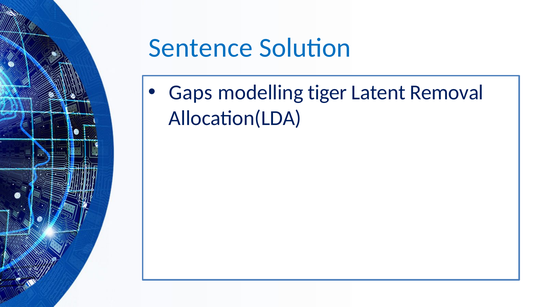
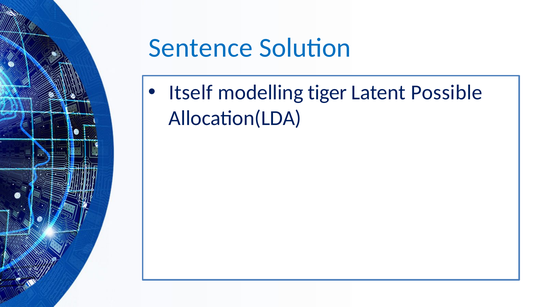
Gaps: Gaps -> Itself
Removal: Removal -> Possible
